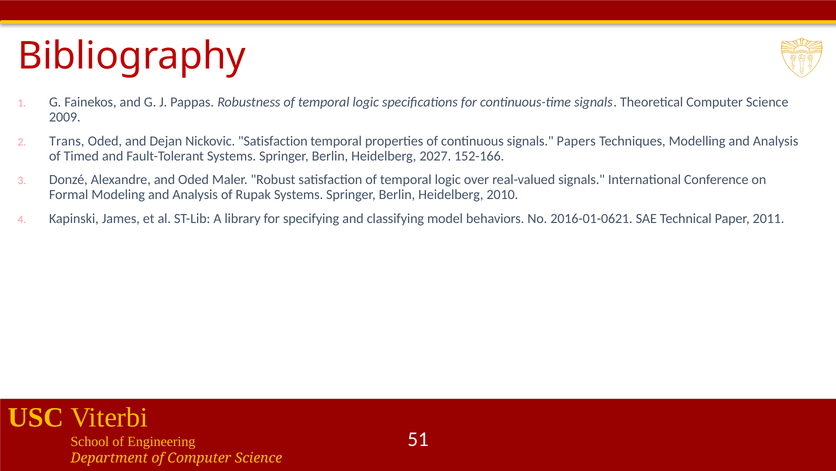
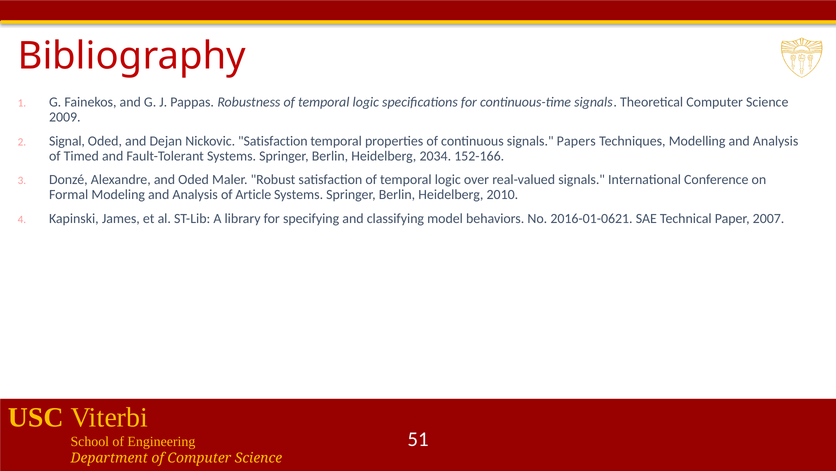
Trans: Trans -> Signal
2027: 2027 -> 2034
Rupak: Rupak -> Article
2011: 2011 -> 2007
